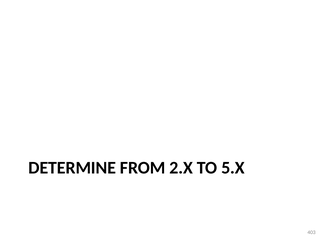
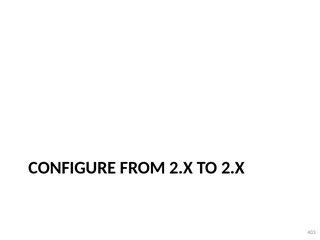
DETERMINE: DETERMINE -> CONFIGURE
TO 5.X: 5.X -> 2.X
